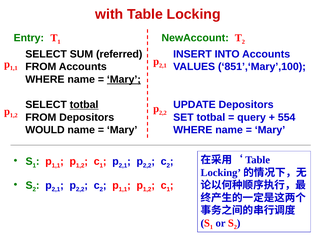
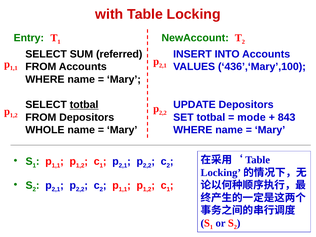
851’,‘Mary’,100: 851’,‘Mary’,100 -> 436’,‘Mary’,100
Mary at (124, 79) underline: present -> none
query: query -> mode
554: 554 -> 843
WOULD: WOULD -> WHOLE
